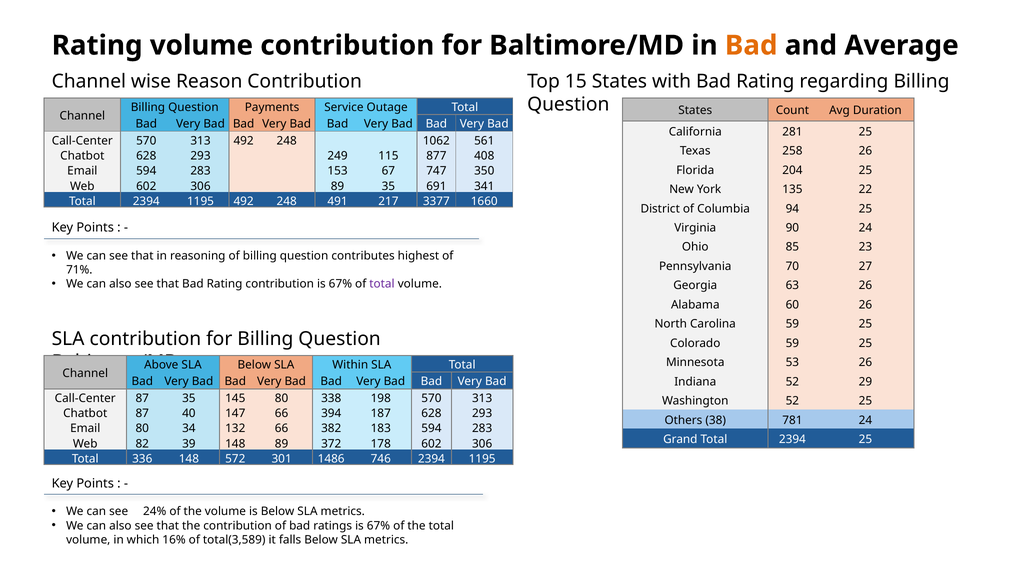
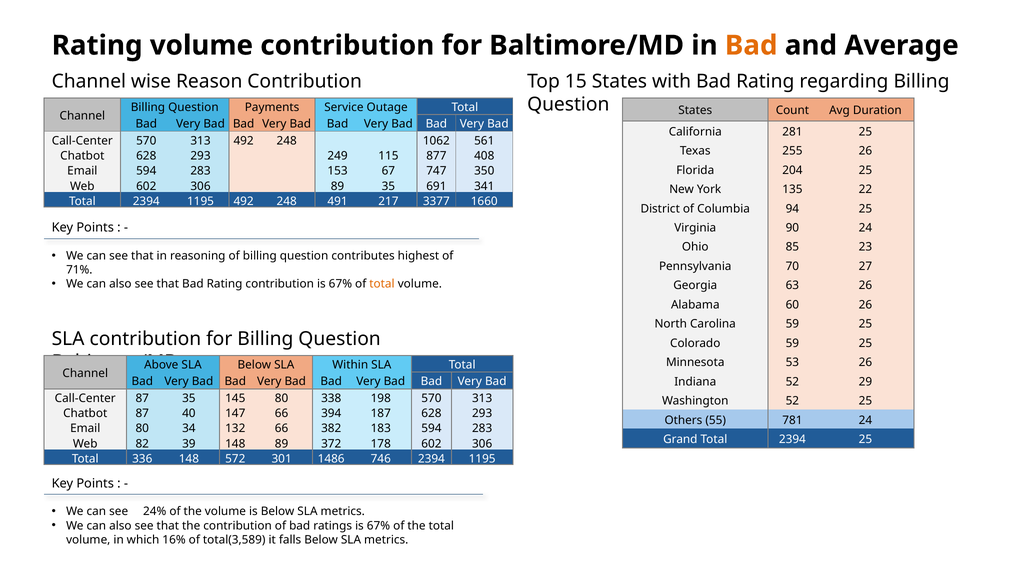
258: 258 -> 255
total at (382, 284) colour: purple -> orange
38: 38 -> 55
